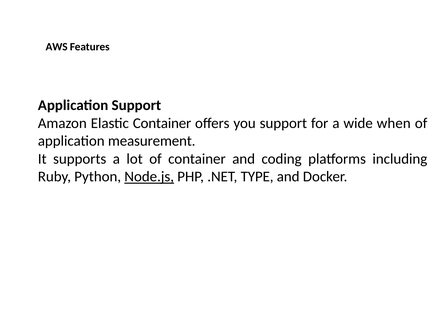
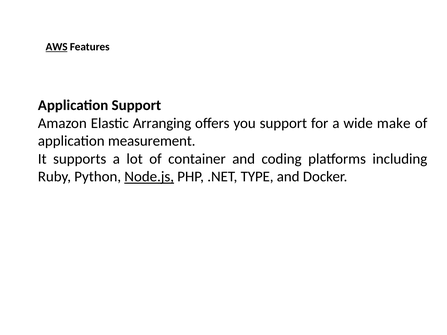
AWS underline: none -> present
Elastic Container: Container -> Arranging
when: when -> make
